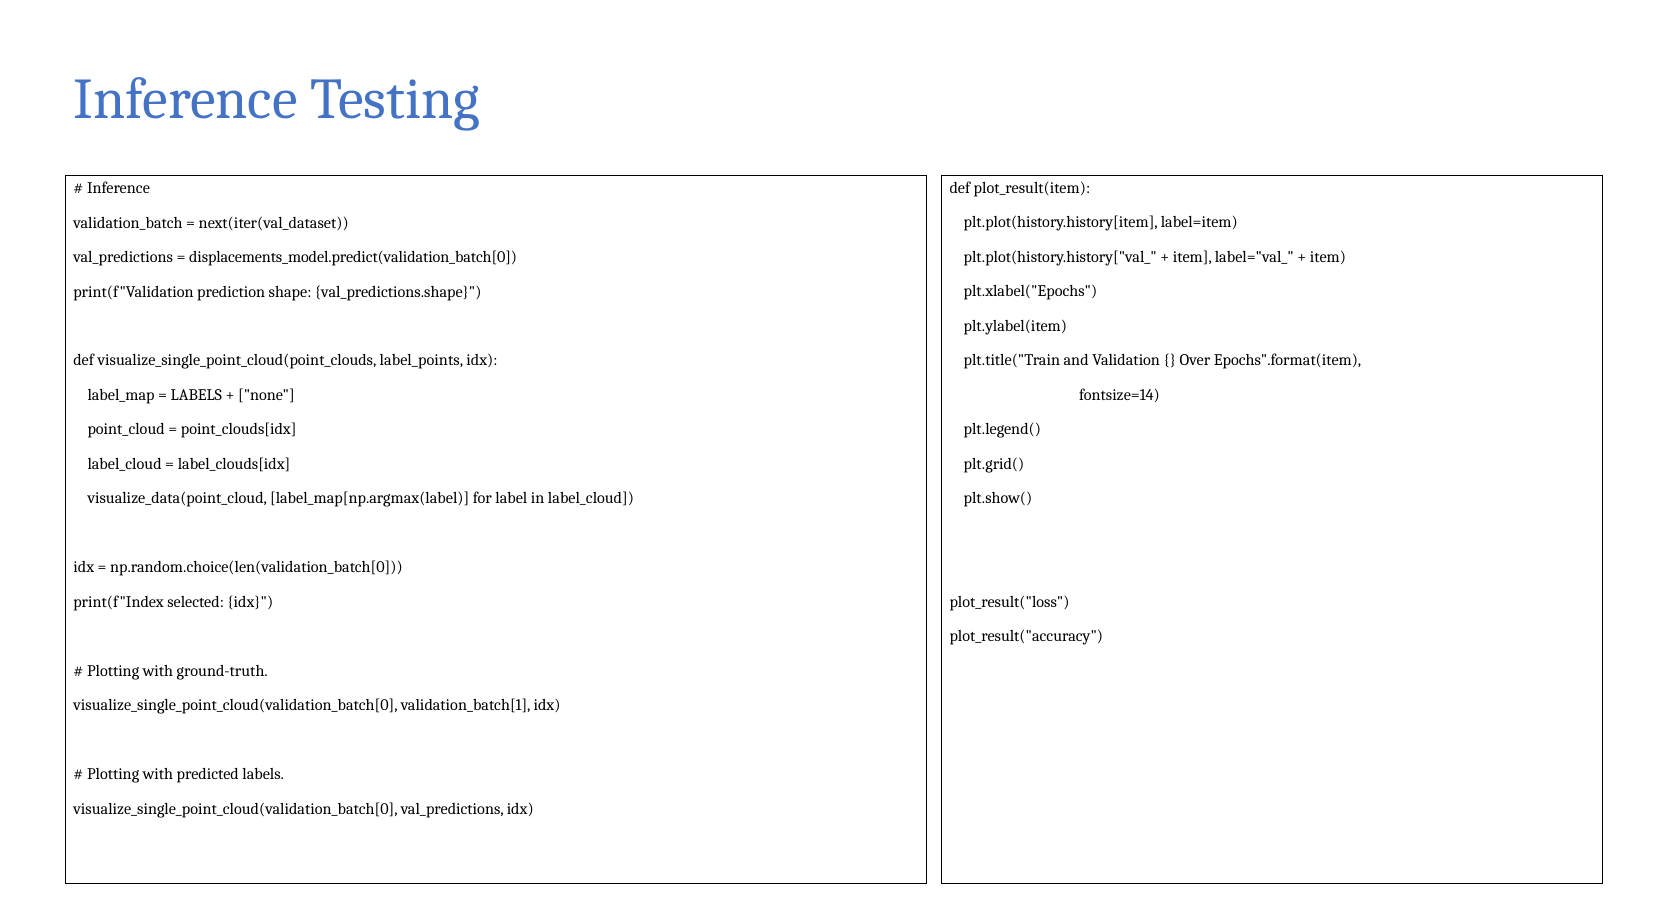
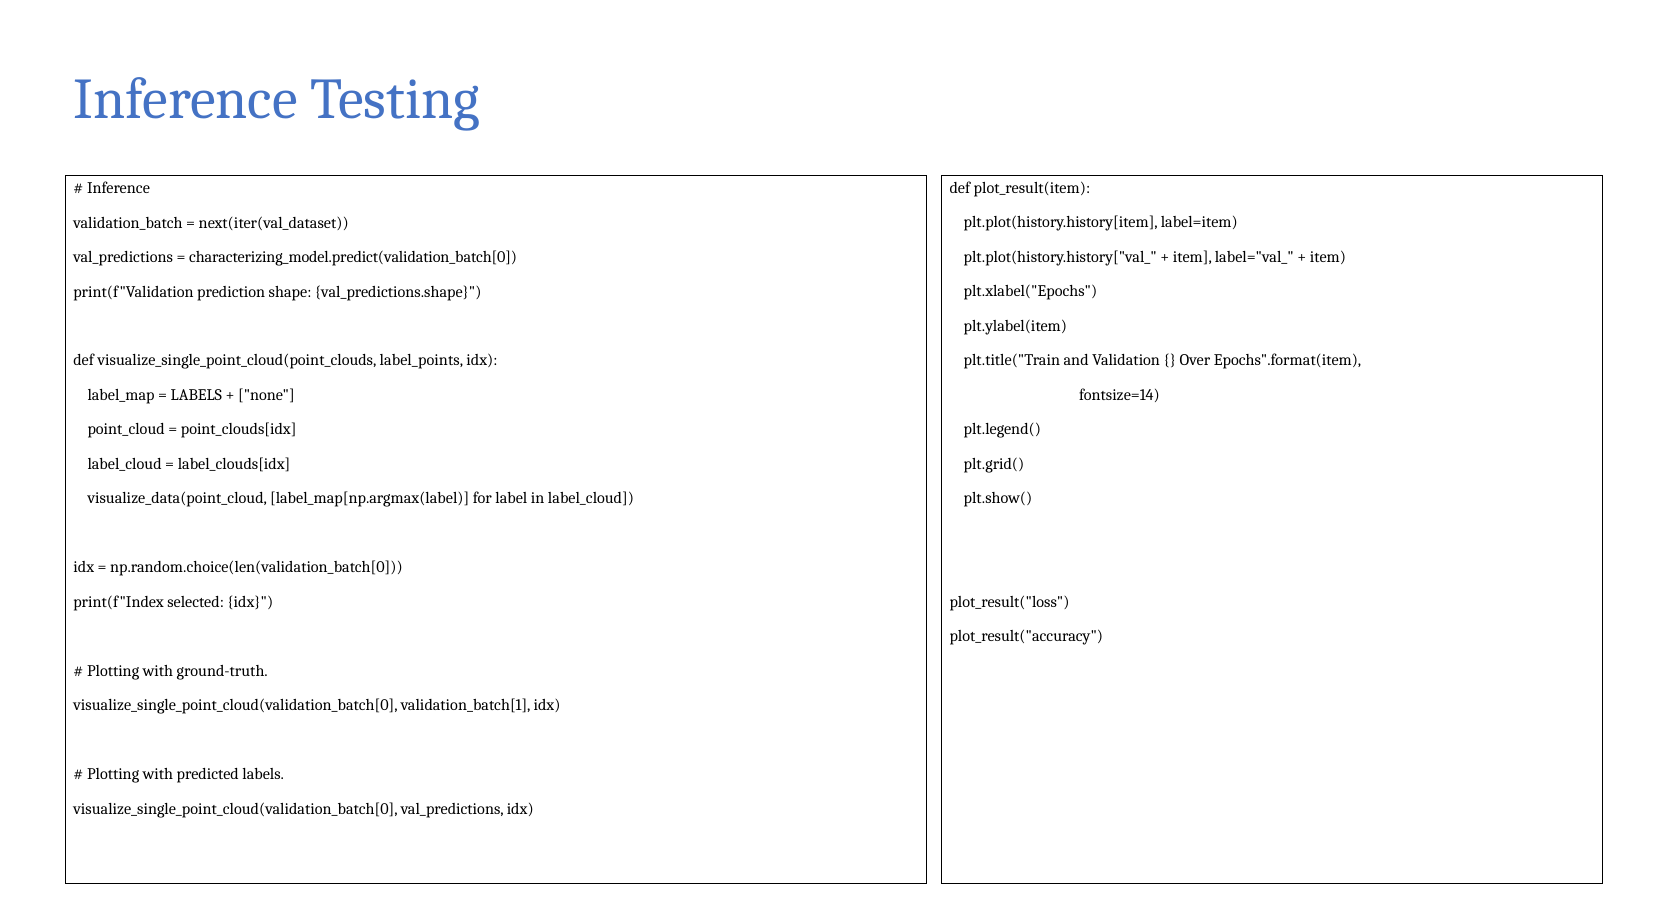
displacements_model.predict(validation_batch[0: displacements_model.predict(validation_batch[0 -> characterizing_model.predict(validation_batch[0
